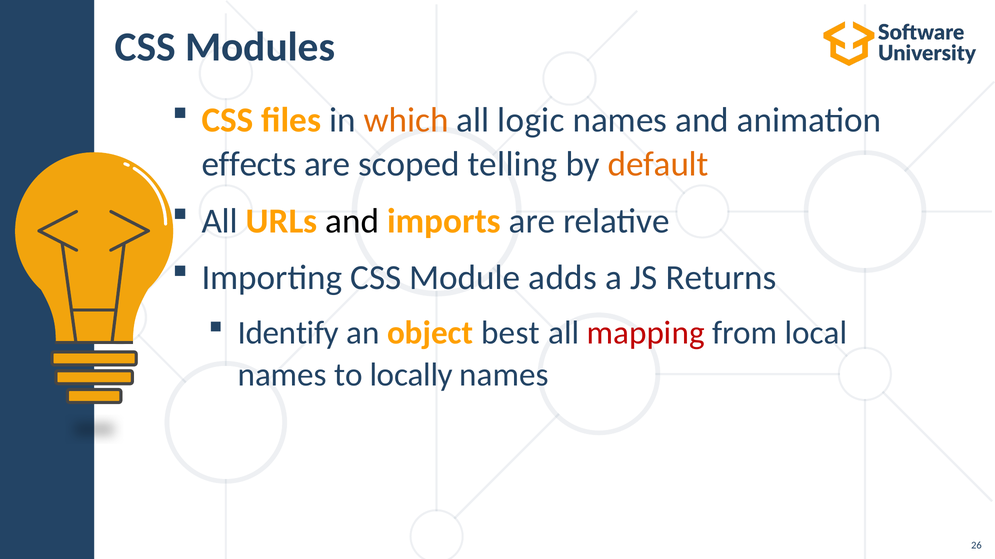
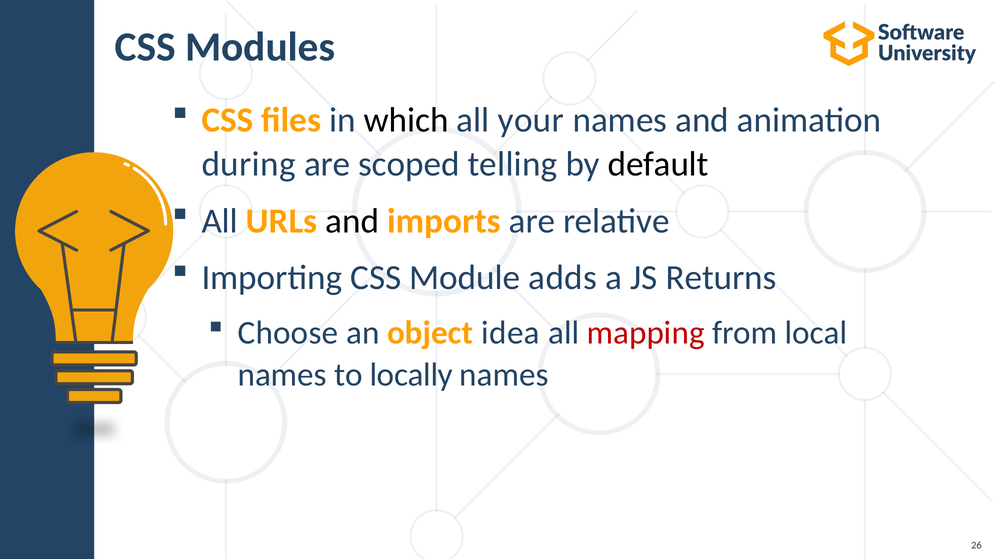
which colour: orange -> black
logic: logic -> your
effects: effects -> during
default colour: orange -> black
Identify: Identify -> Choose
best: best -> idea
